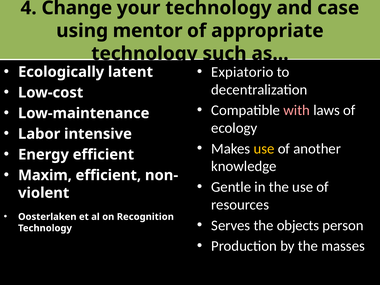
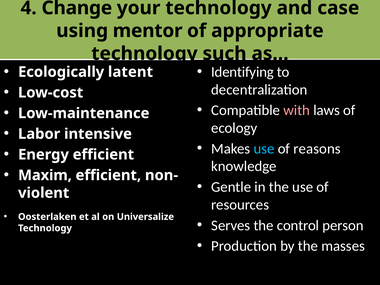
Expiatorio: Expiatorio -> Identifying
use at (264, 149) colour: yellow -> light blue
another: another -> reasons
Recognition: Recognition -> Universalize
objects: objects -> control
